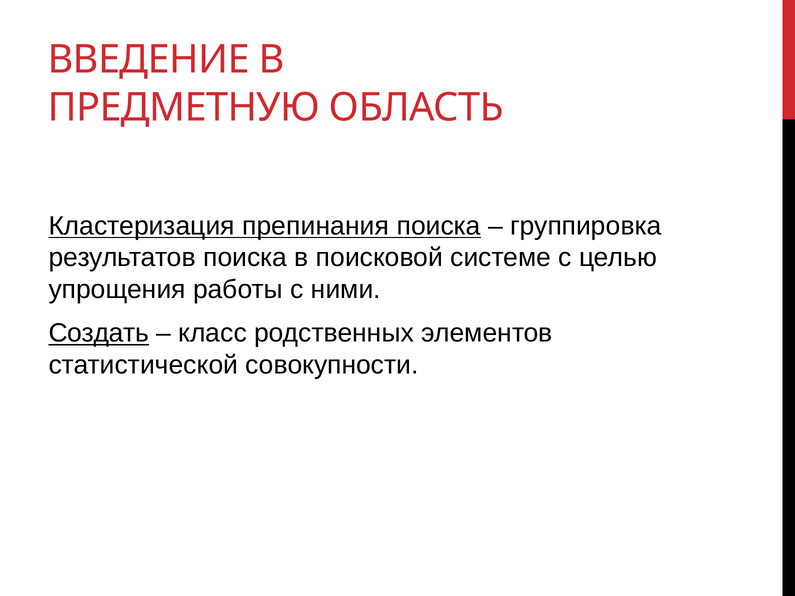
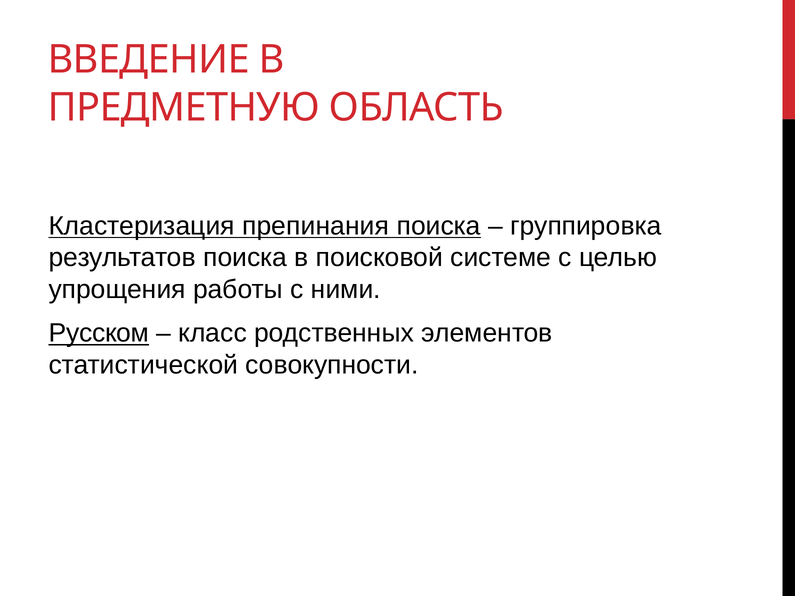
Создать: Создать -> Русском
